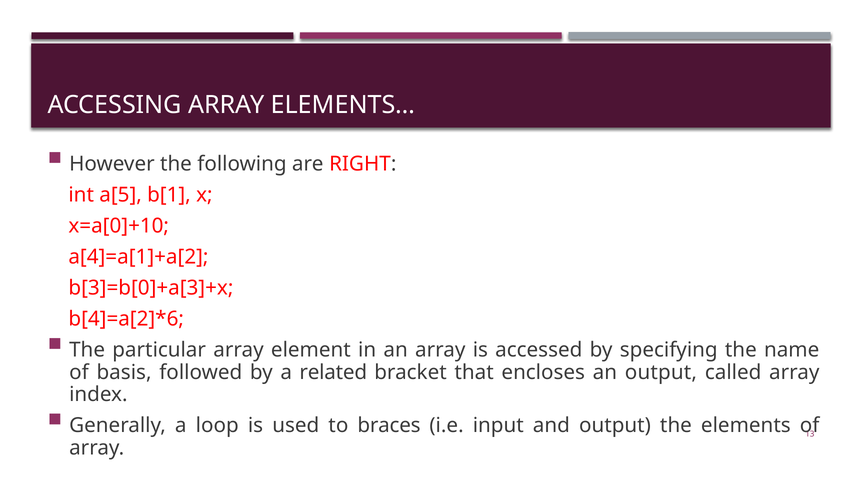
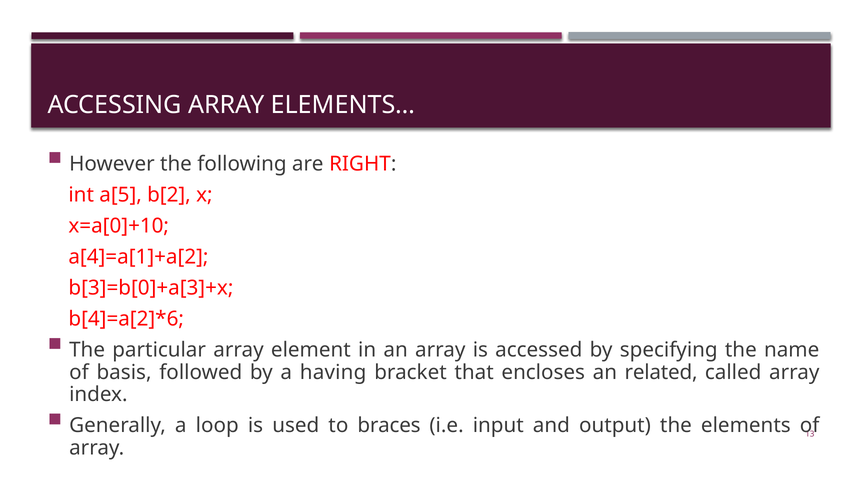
b[1: b[1 -> b[2
related: related -> having
an output: output -> related
